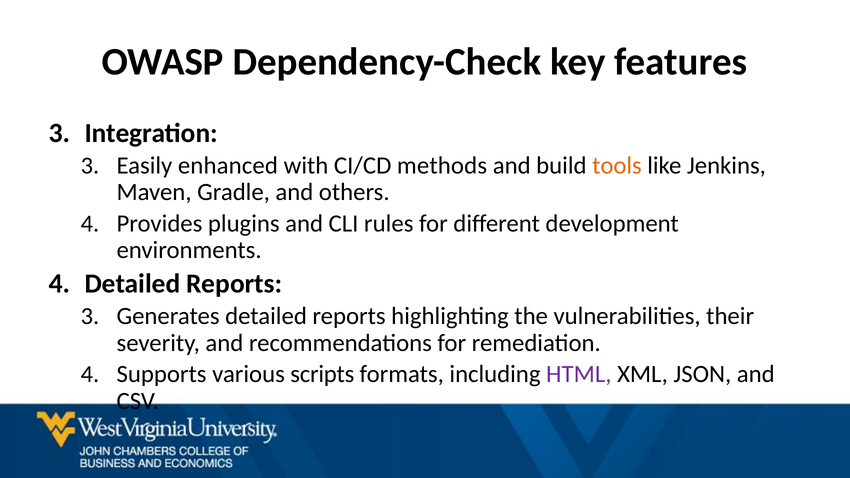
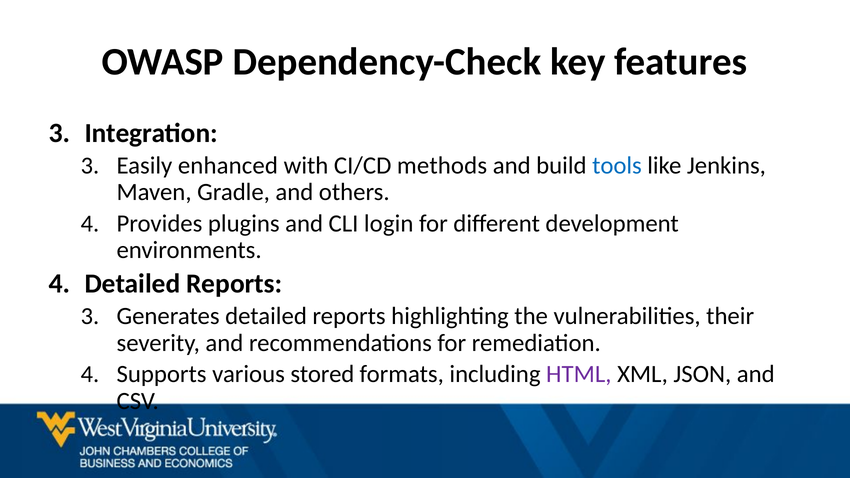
tools colour: orange -> blue
rules: rules -> login
scripts: scripts -> stored
